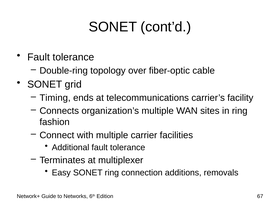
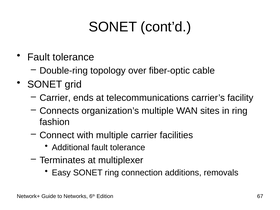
Timing at (55, 98): Timing -> Carrier
